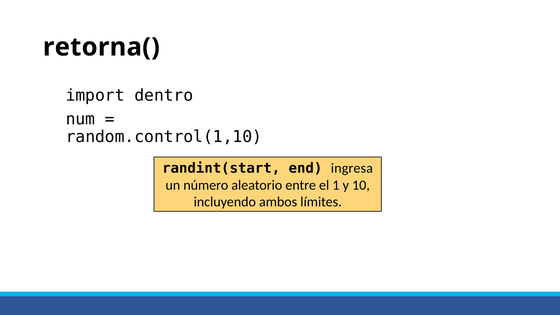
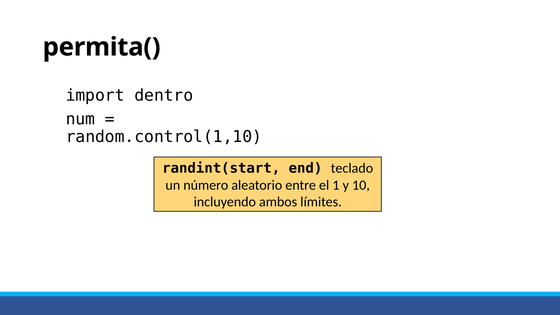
retorna(: retorna( -> permita(
ingresa: ingresa -> teclado
